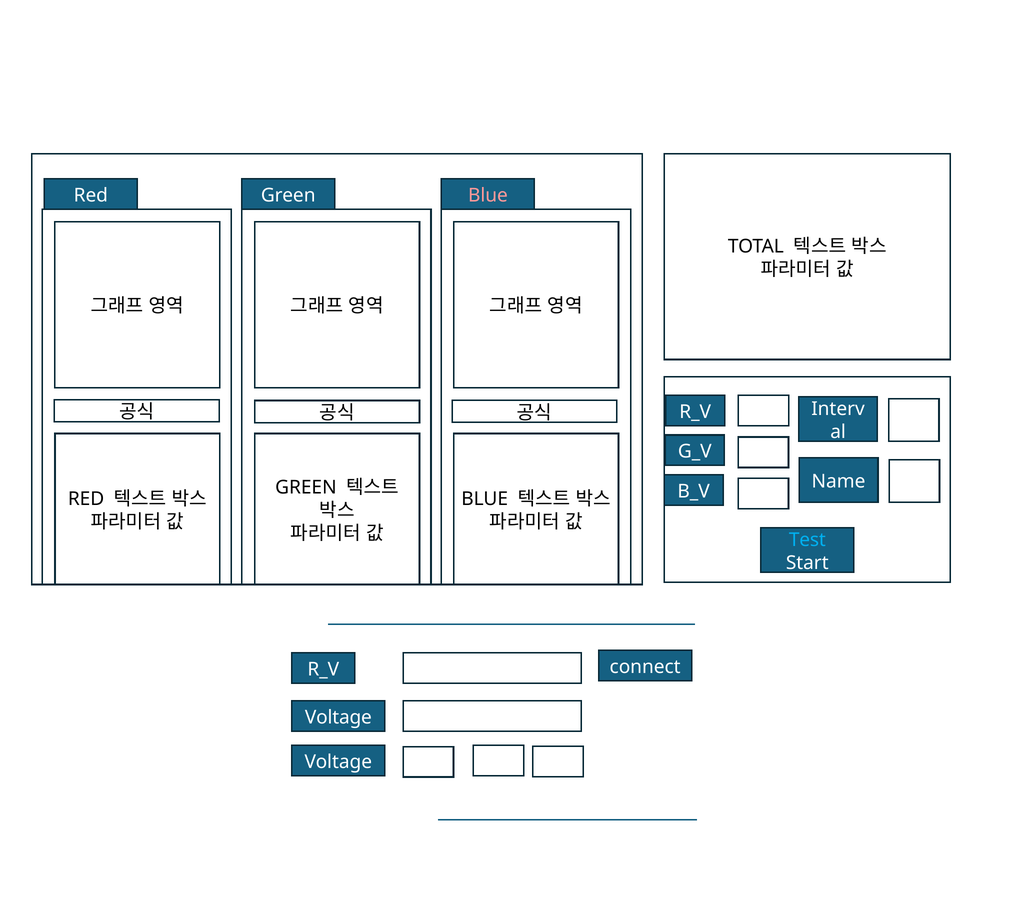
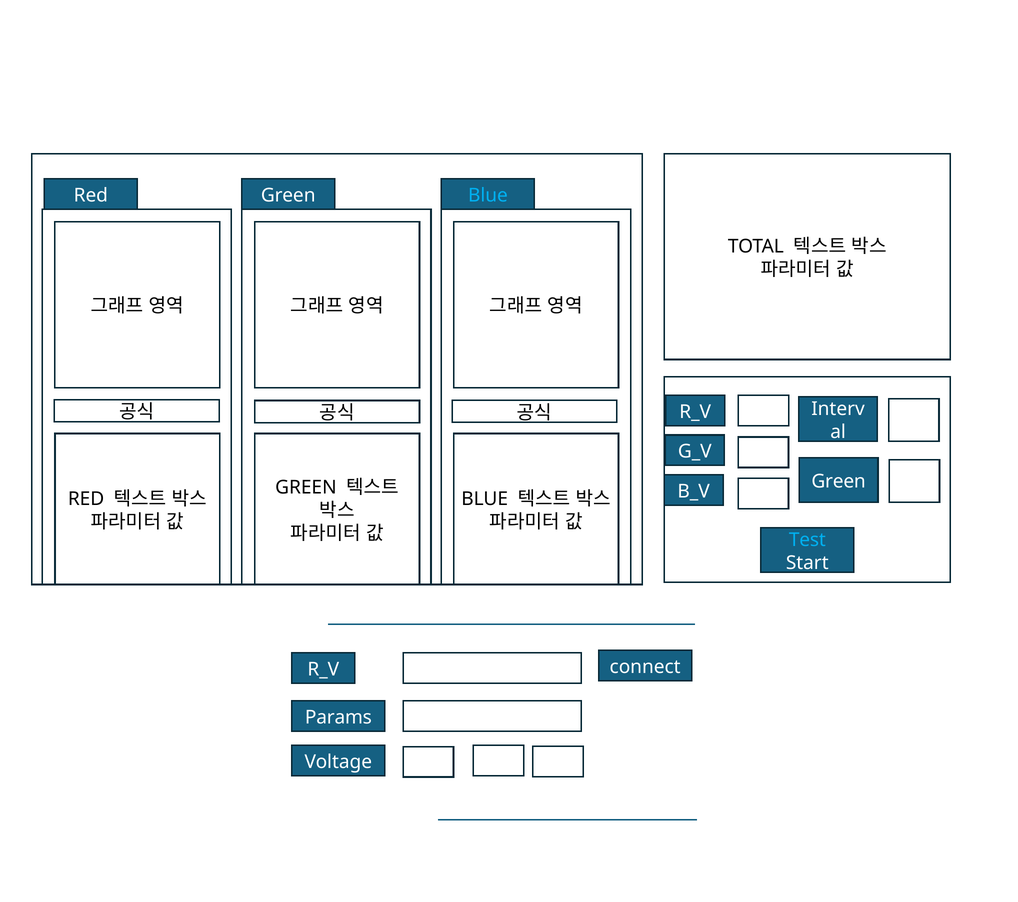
Blue at (488, 195) colour: pink -> light blue
Name at (838, 481): Name -> Green
Voltage at (338, 717): Voltage -> Params
